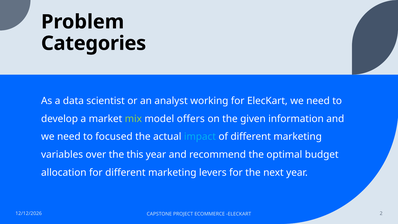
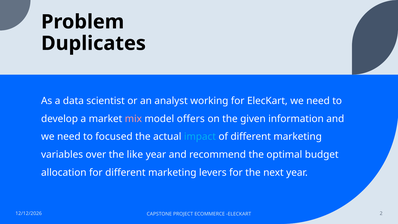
Categories: Categories -> Duplicates
mix colour: light green -> pink
this: this -> like
